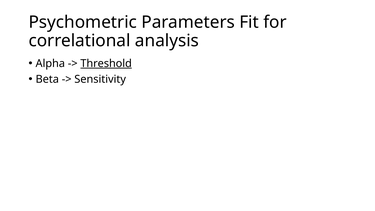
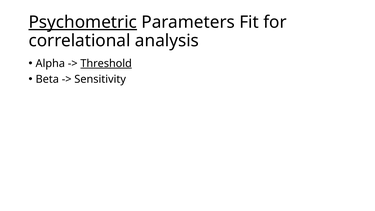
Psychometric underline: none -> present
